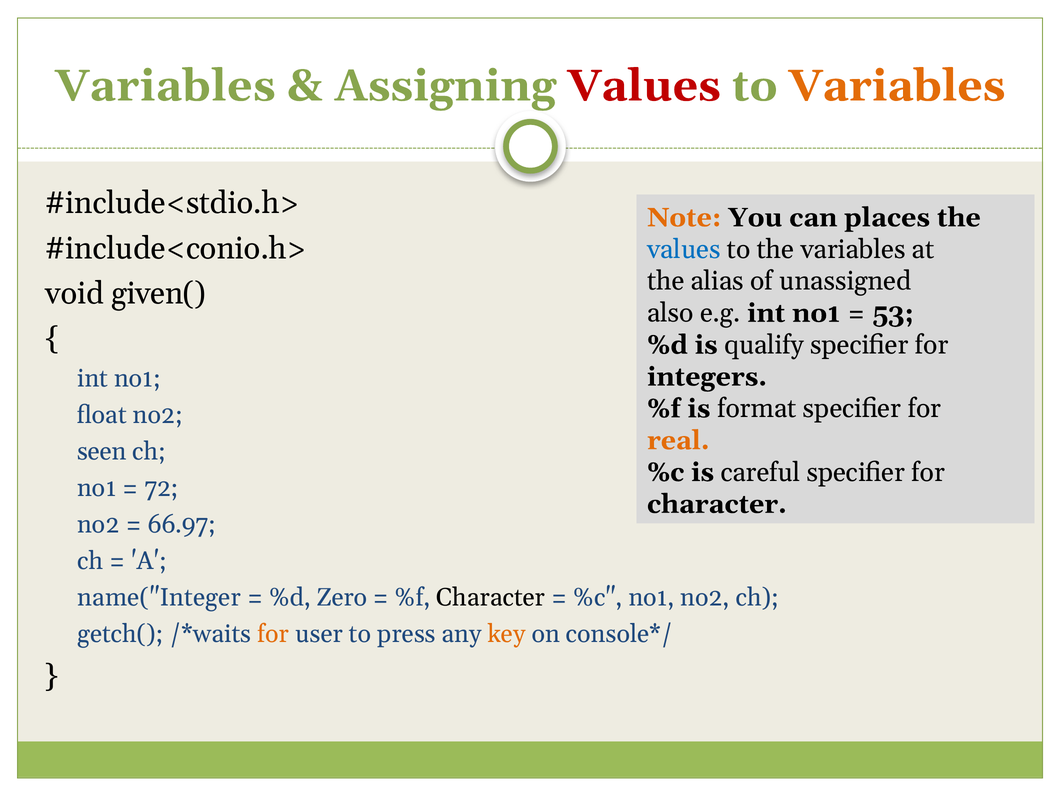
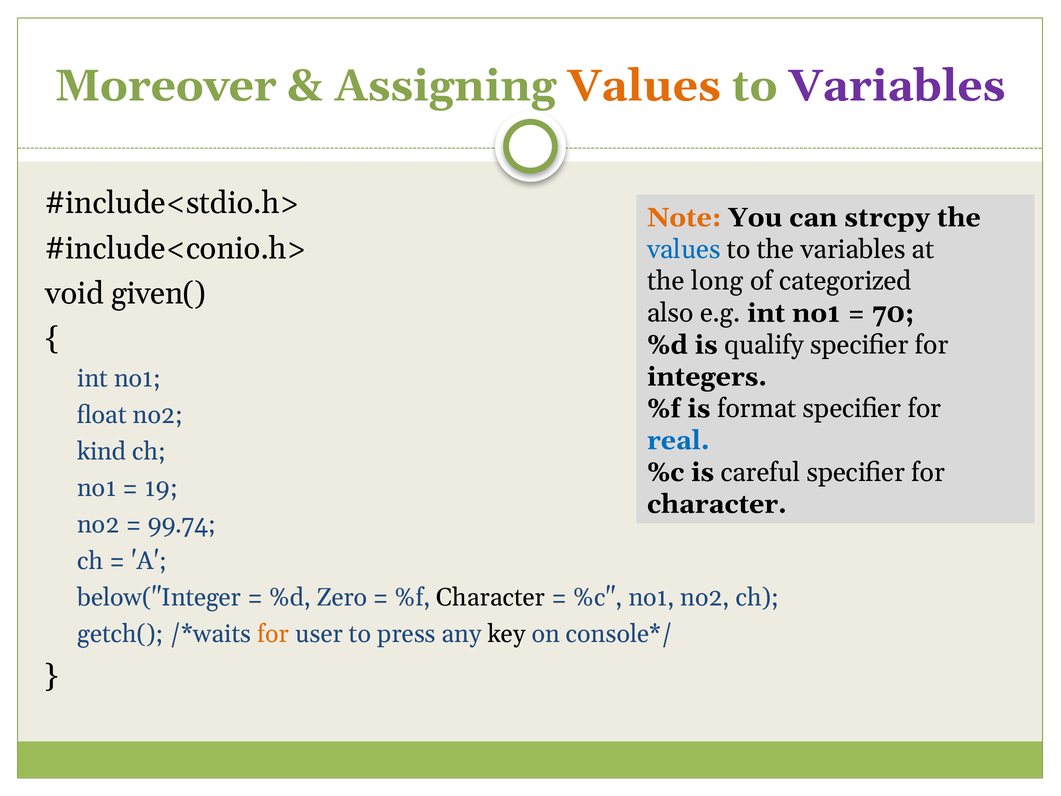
Variables at (165, 86): Variables -> Moreover
Values at (644, 86) colour: red -> orange
Variables at (897, 86) colour: orange -> purple
places: places -> strcpy
alias: alias -> long
unassigned: unassigned -> categorized
53: 53 -> 70
real colour: orange -> blue
seen: seen -> kind
72: 72 -> 19
66.97: 66.97 -> 99.74
name("Integer: name("Integer -> below("Integer
key colour: orange -> black
